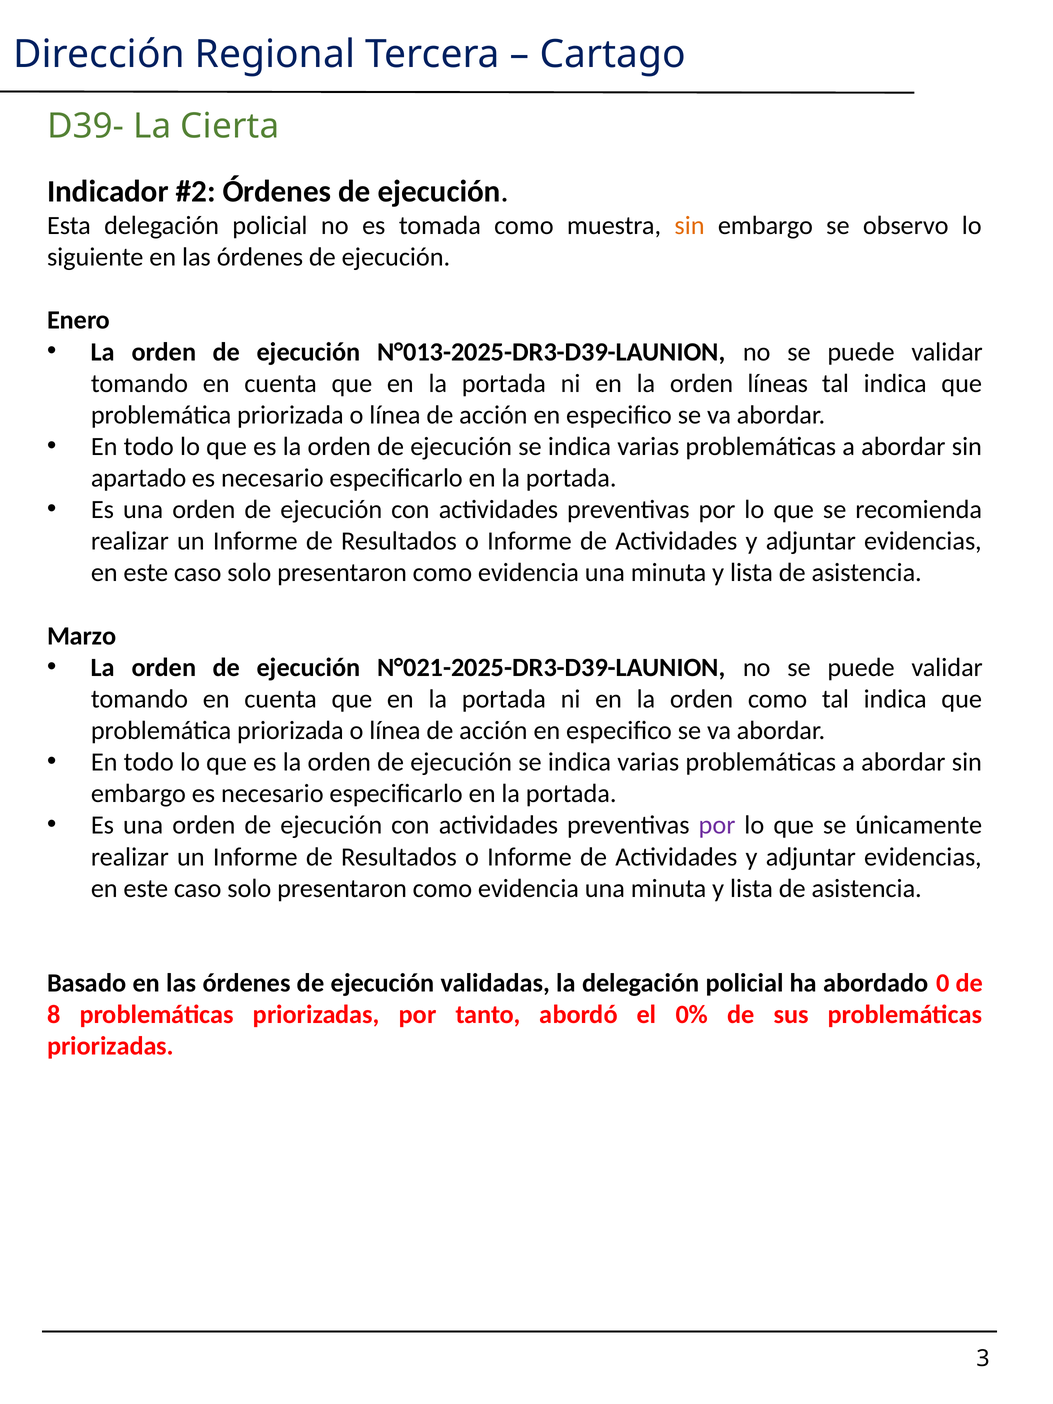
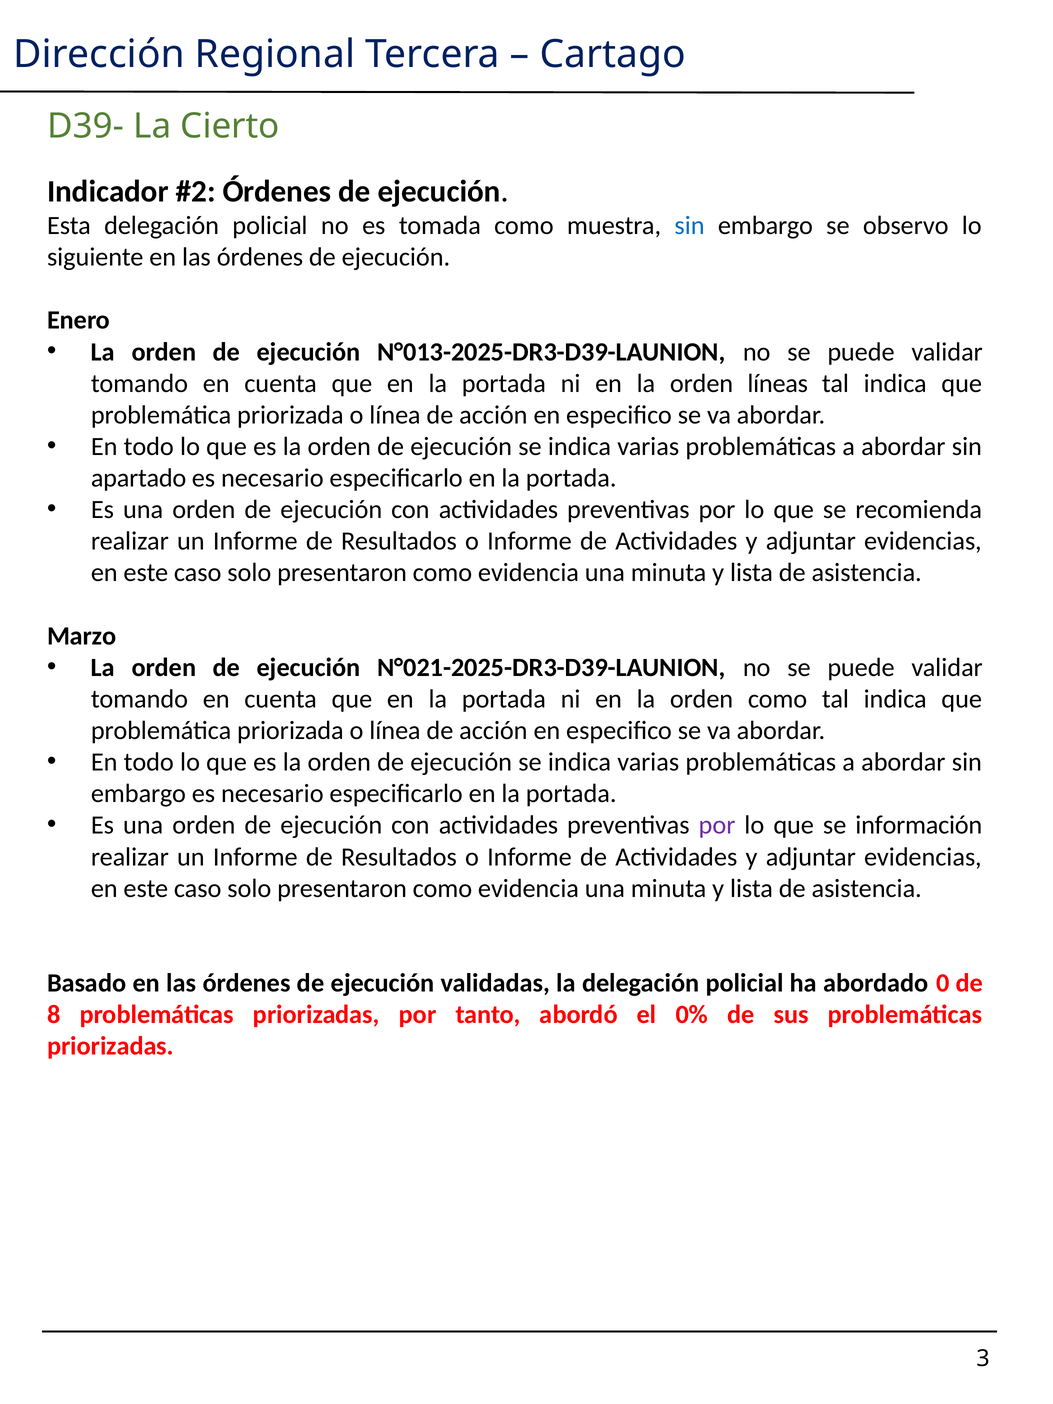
Cierta: Cierta -> Cierto
sin at (690, 226) colour: orange -> blue
únicamente: únicamente -> información
